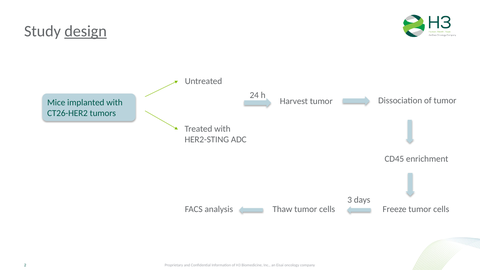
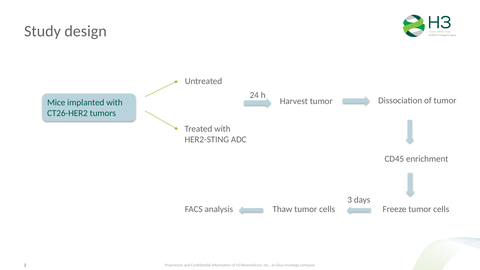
design underline: present -> none
